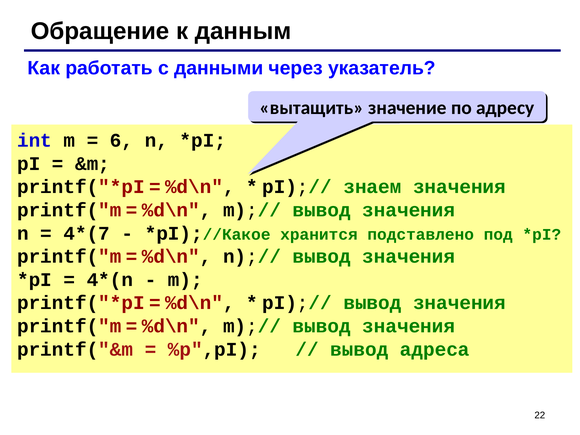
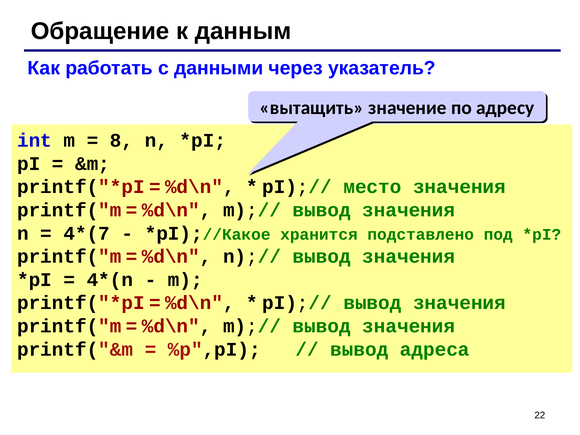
6: 6 -> 8
знаем: знаем -> место
